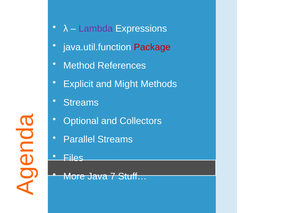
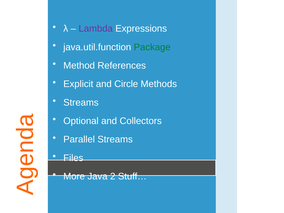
Package colour: red -> green
Might: Might -> Circle
7: 7 -> 2
